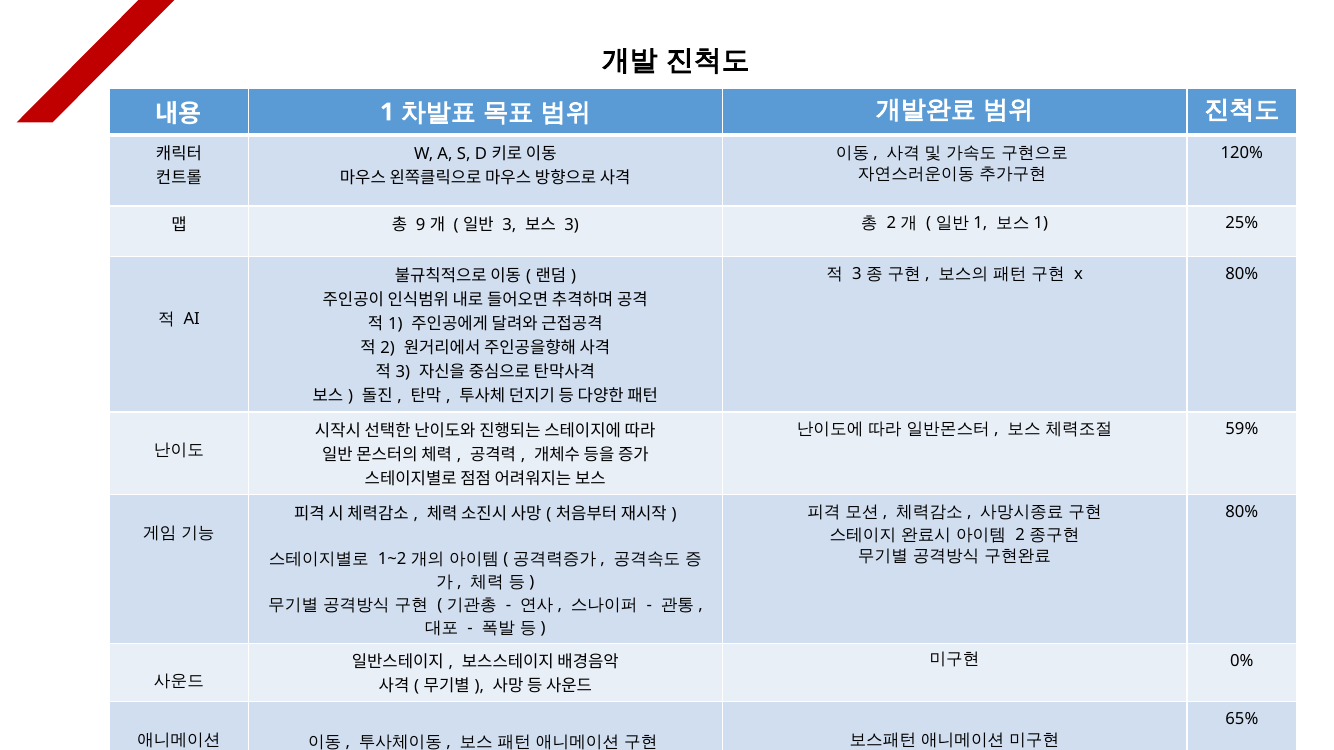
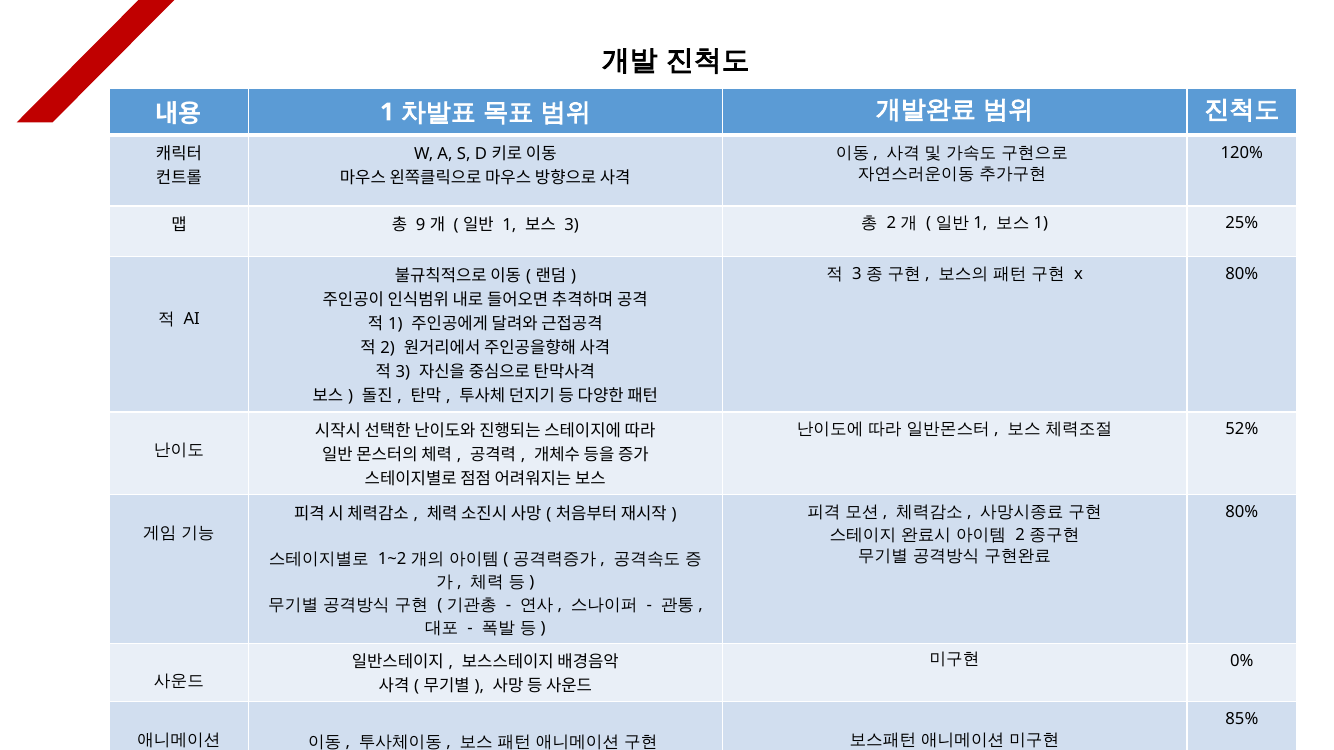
3 at (509, 225): 3 -> 1
59%: 59% -> 52%
65%: 65% -> 85%
